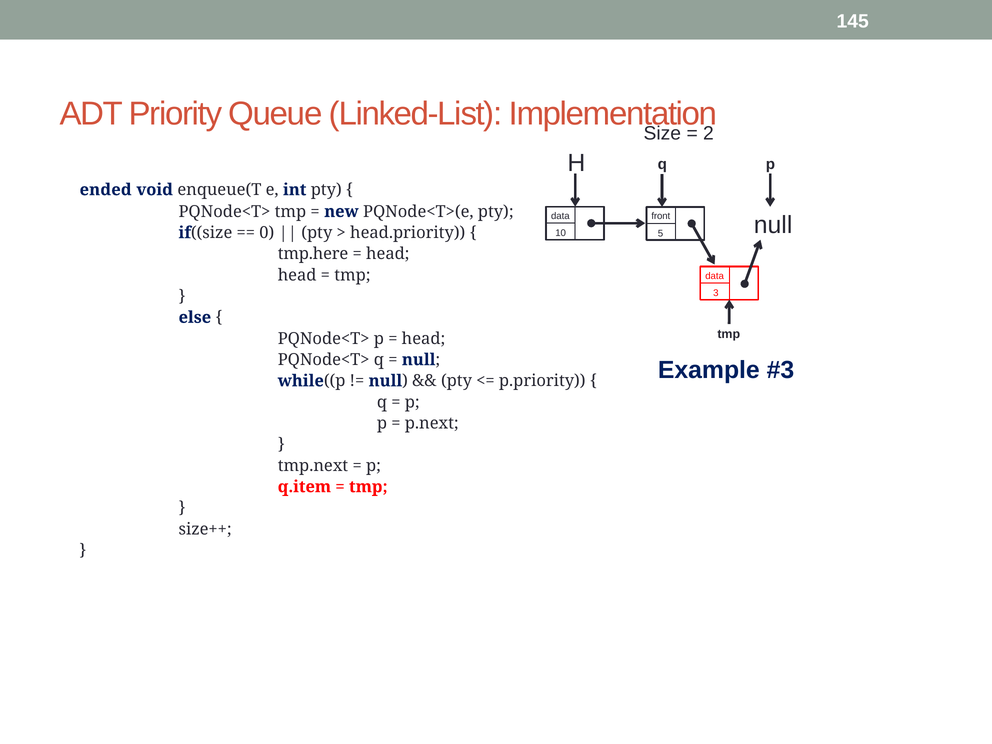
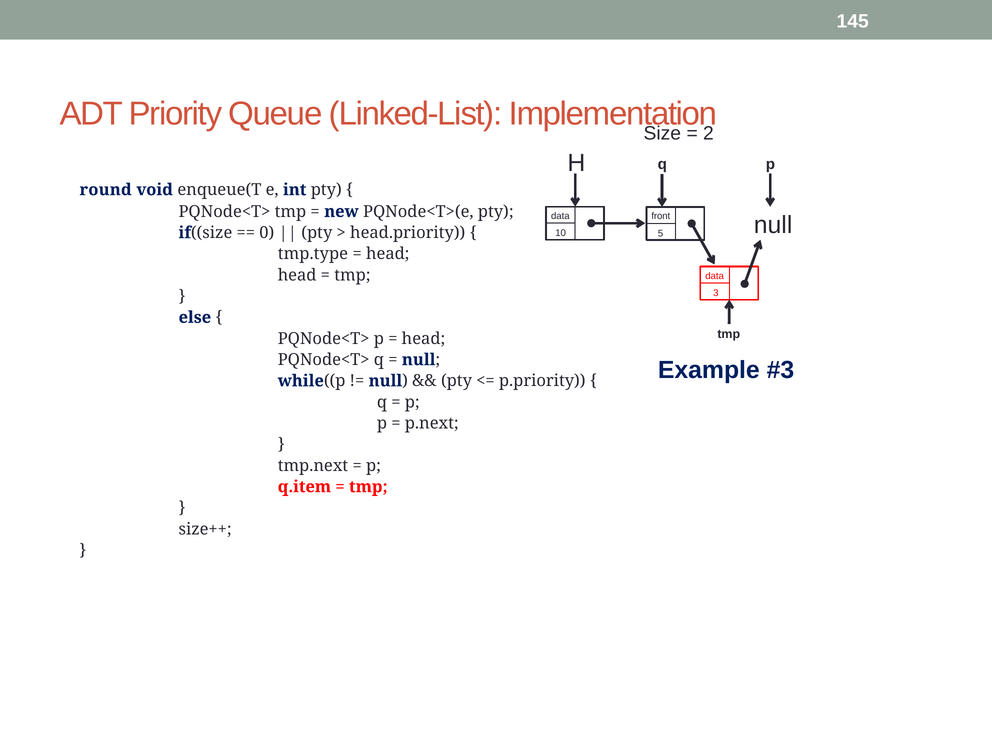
ended: ended -> round
tmp.here: tmp.here -> tmp.type
